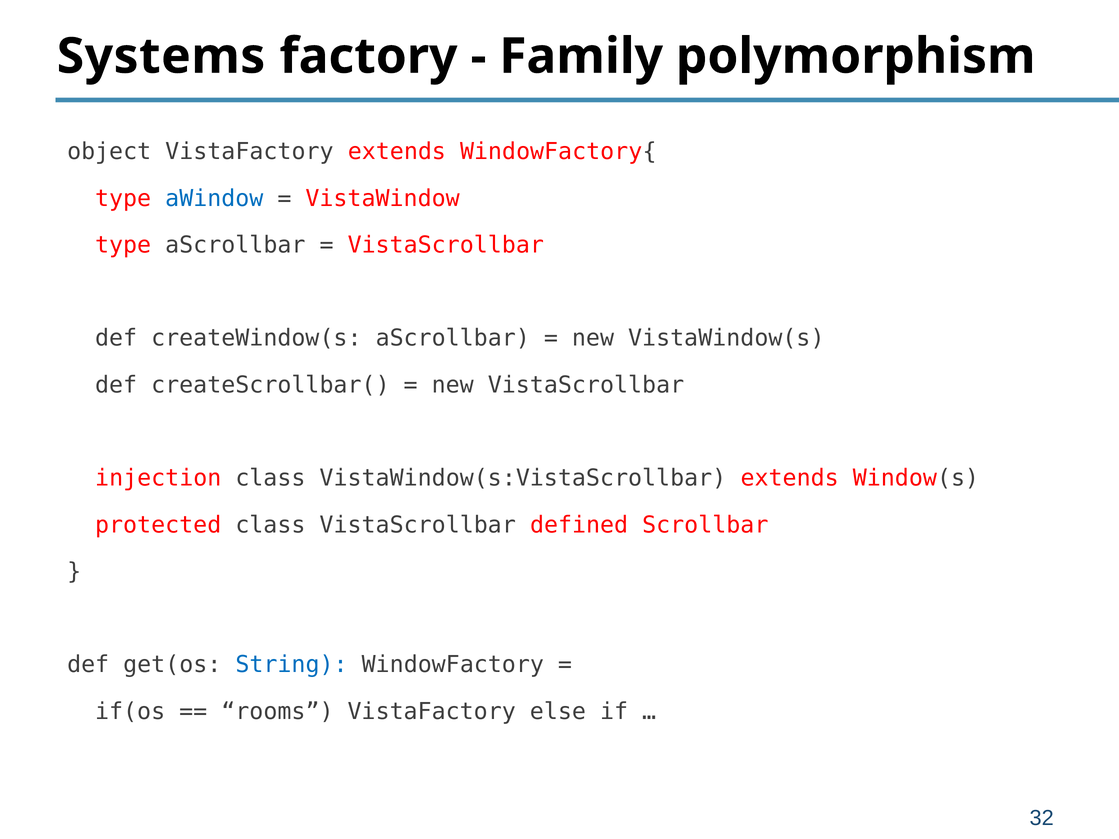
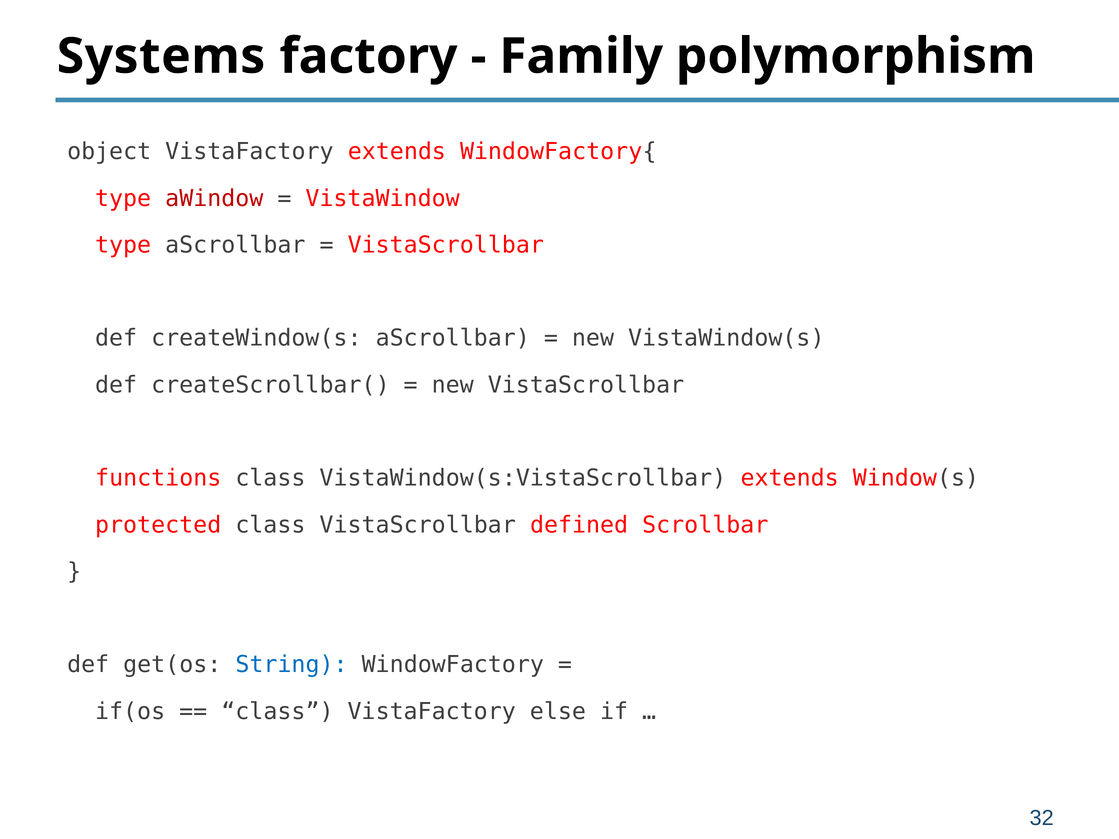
aWindow colour: blue -> red
injection: injection -> functions
rooms at (277, 712): rooms -> class
